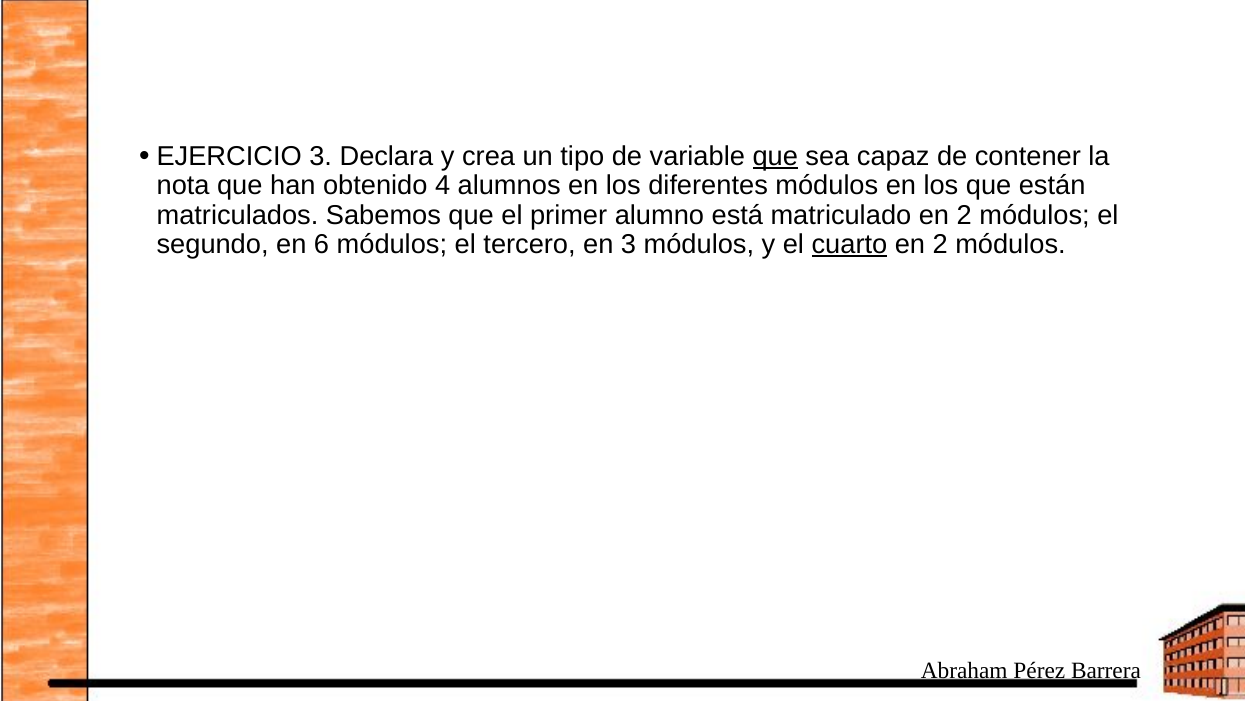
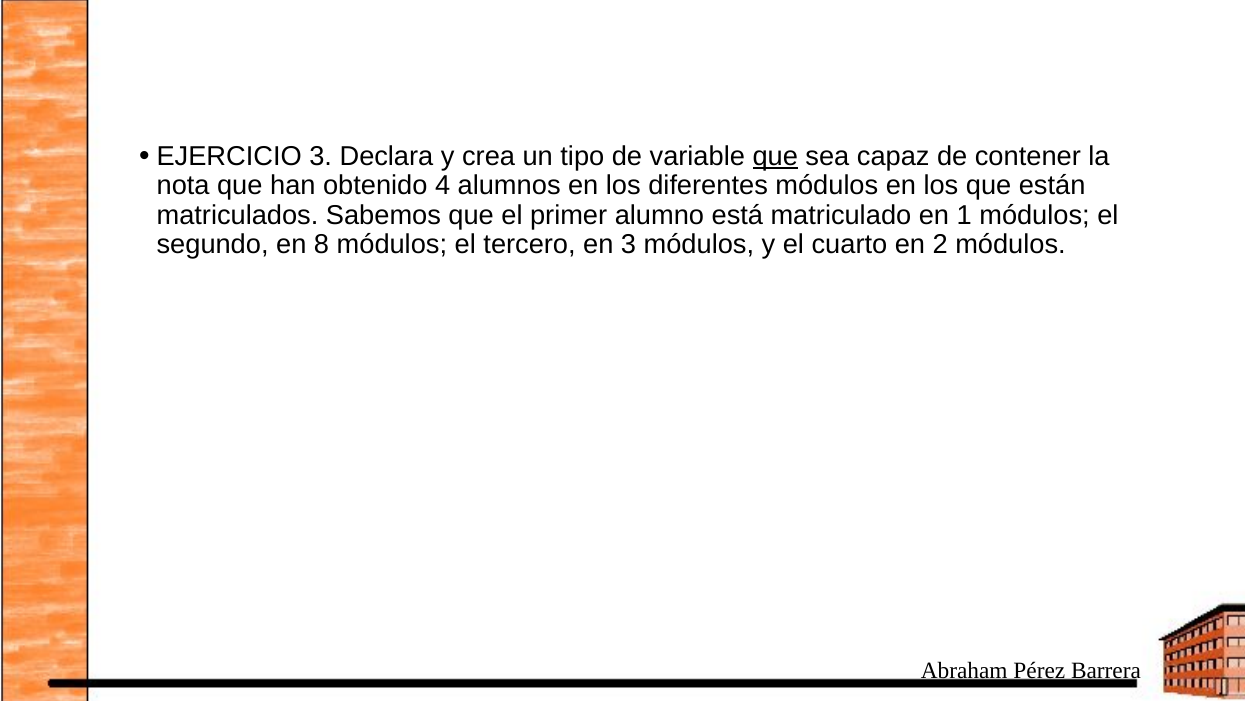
matriculado en 2: 2 -> 1
6: 6 -> 8
cuarto underline: present -> none
